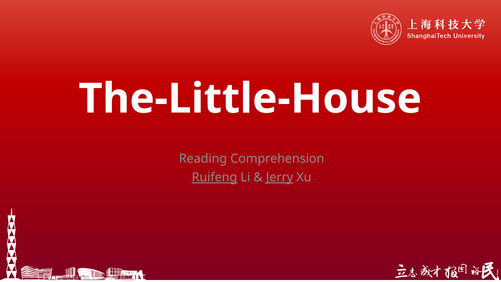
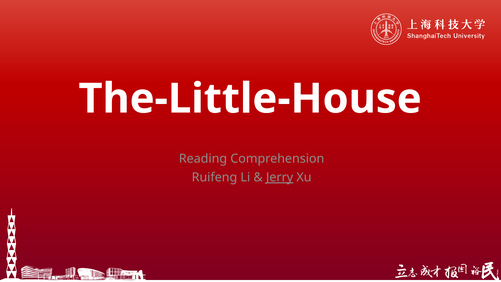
Ruifeng underline: present -> none
